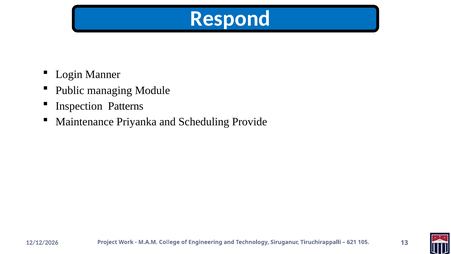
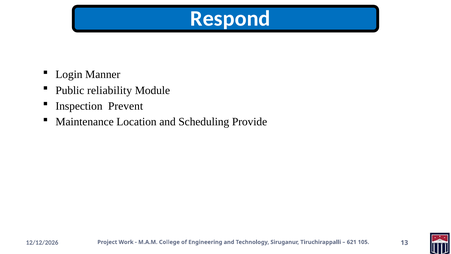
managing: managing -> reliability
Patterns: Patterns -> Prevent
Priyanka: Priyanka -> Location
